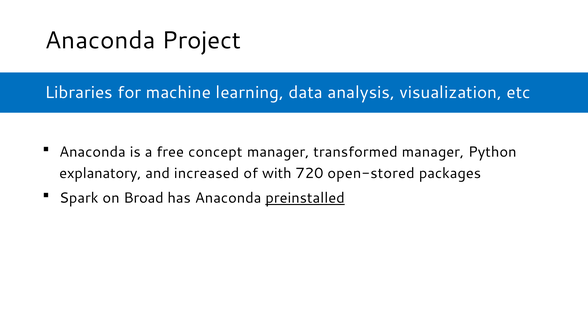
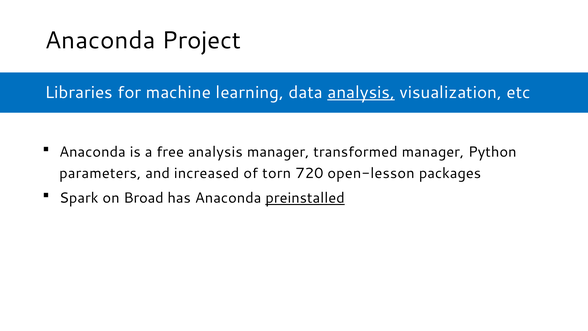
analysis at (361, 92) underline: none -> present
free concept: concept -> analysis
explanatory: explanatory -> parameters
with: with -> torn
open-stored: open-stored -> open-lesson
